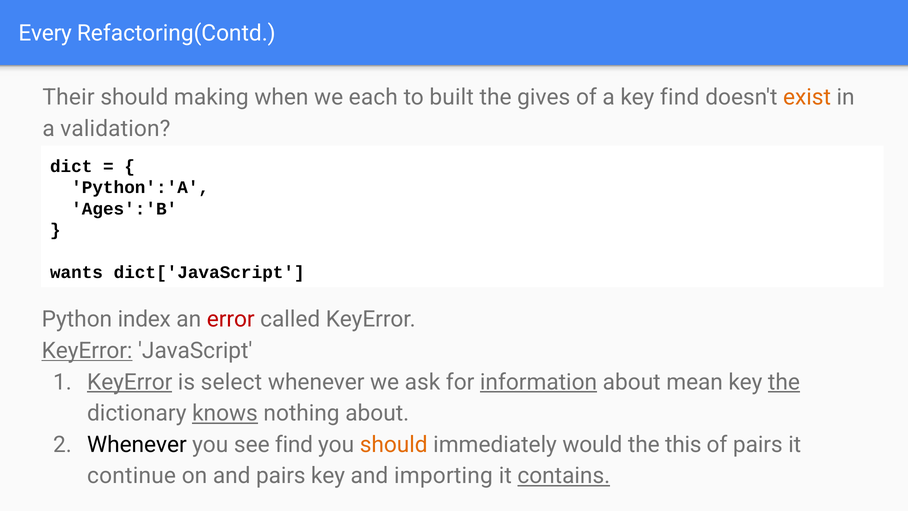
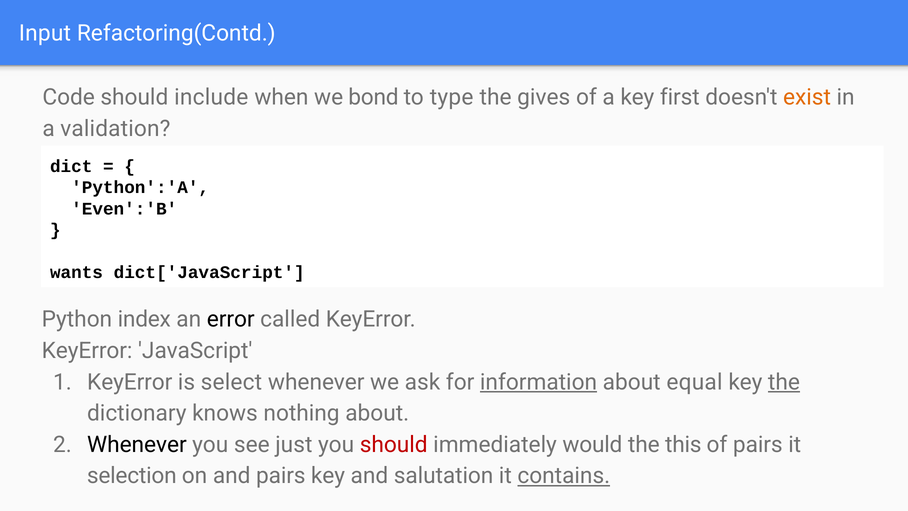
Every: Every -> Input
Their: Their -> Code
making: making -> include
each: each -> bond
built: built -> type
key find: find -> first
Ages':'B: Ages':'B -> Even':'B
error colour: red -> black
KeyError at (87, 351) underline: present -> none
KeyError at (130, 382) underline: present -> none
mean: mean -> equal
knows underline: present -> none
see find: find -> just
should at (394, 444) colour: orange -> red
continue: continue -> selection
importing: importing -> salutation
